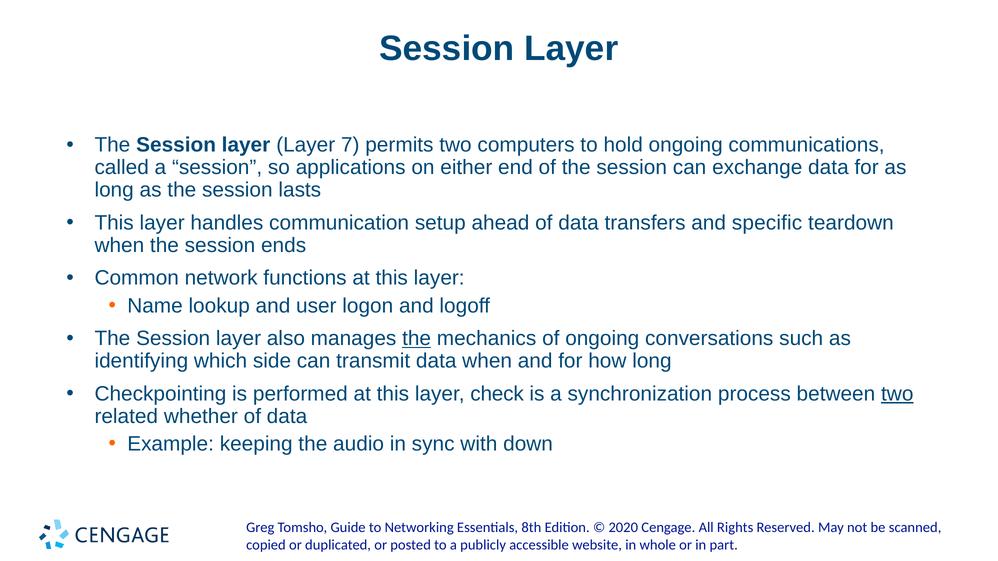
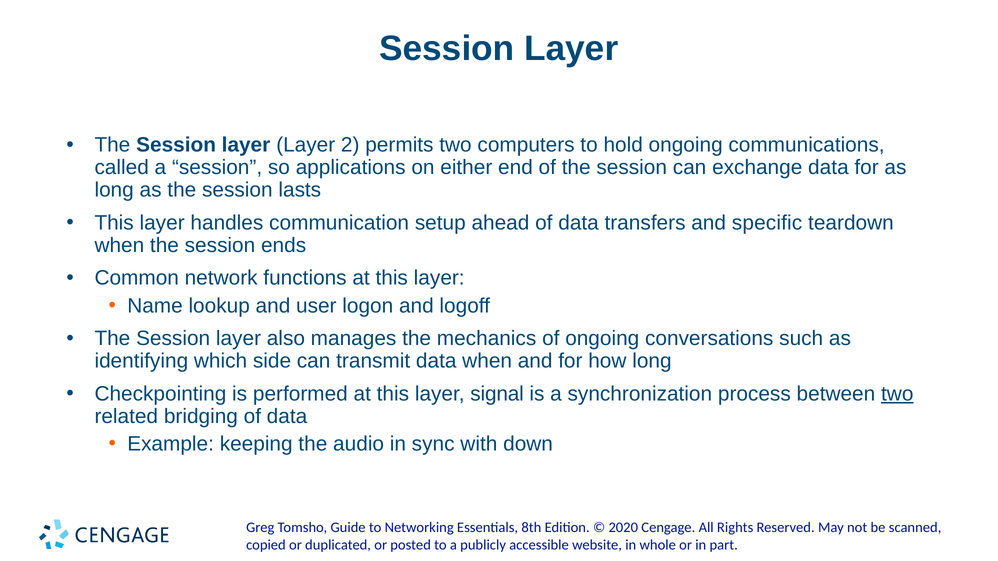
7: 7 -> 2
the at (417, 339) underline: present -> none
check: check -> signal
whether: whether -> bridging
